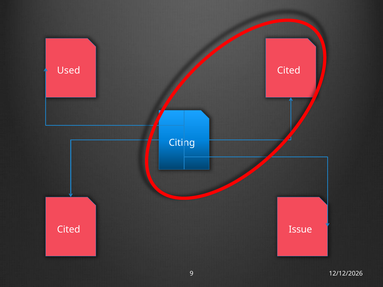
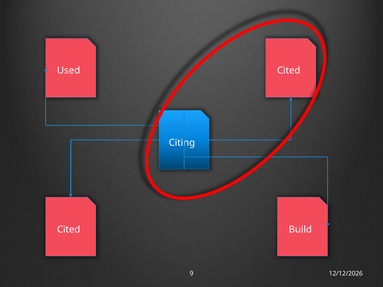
Issue: Issue -> Build
